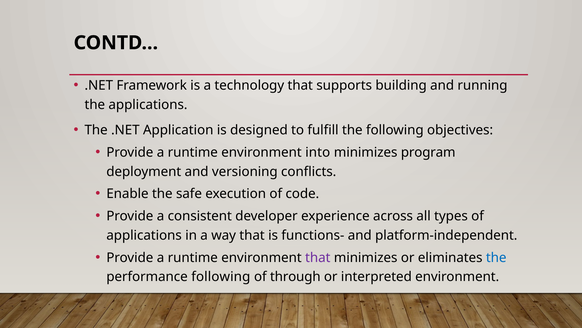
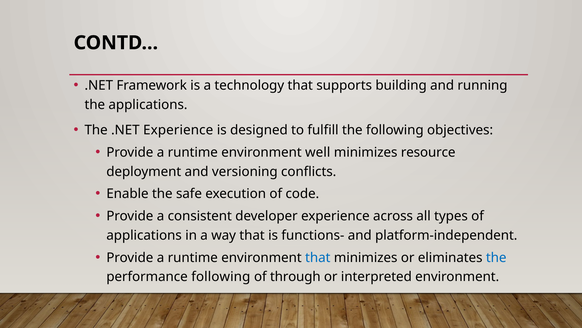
.NET Application: Application -> Experience
into: into -> well
program: program -> resource
that at (318, 257) colour: purple -> blue
